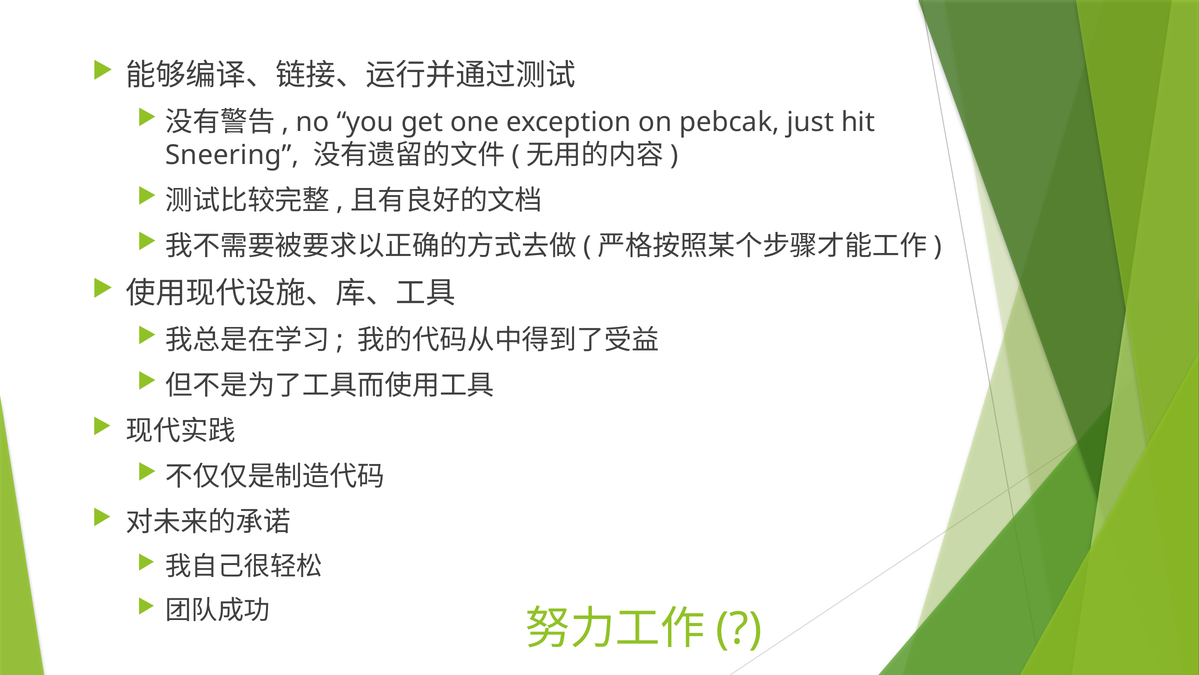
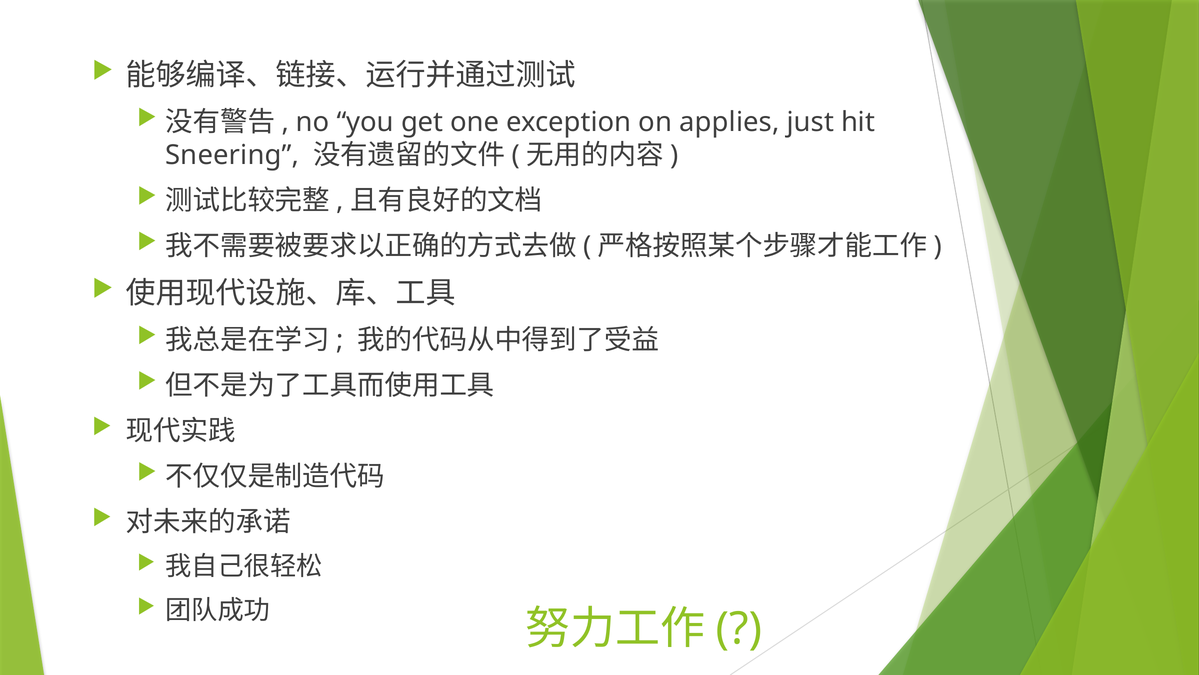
pebcak: pebcak -> applies
